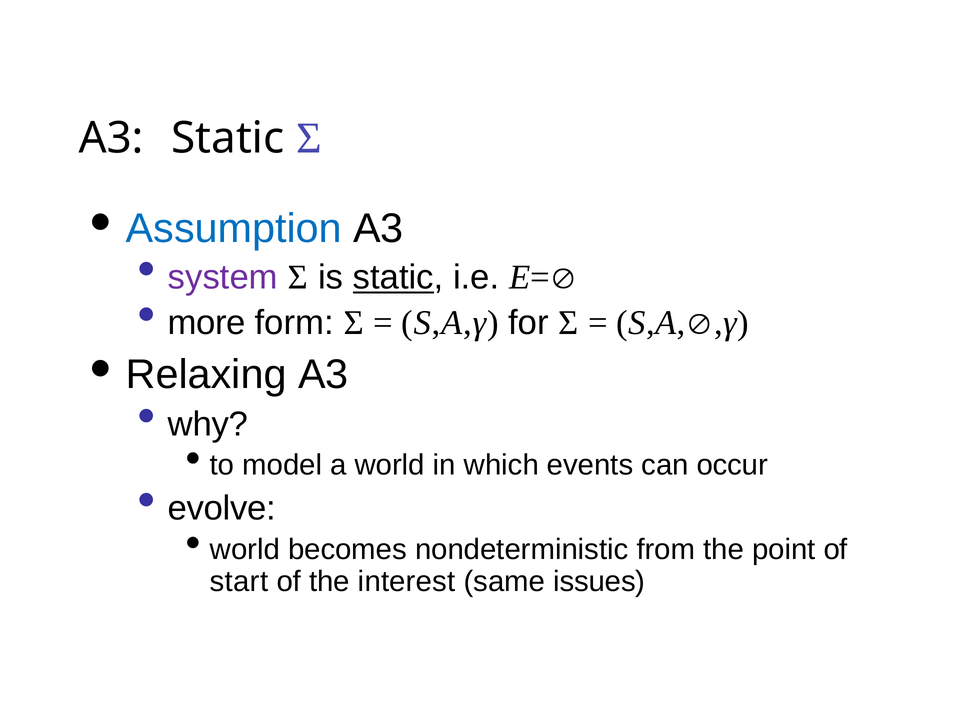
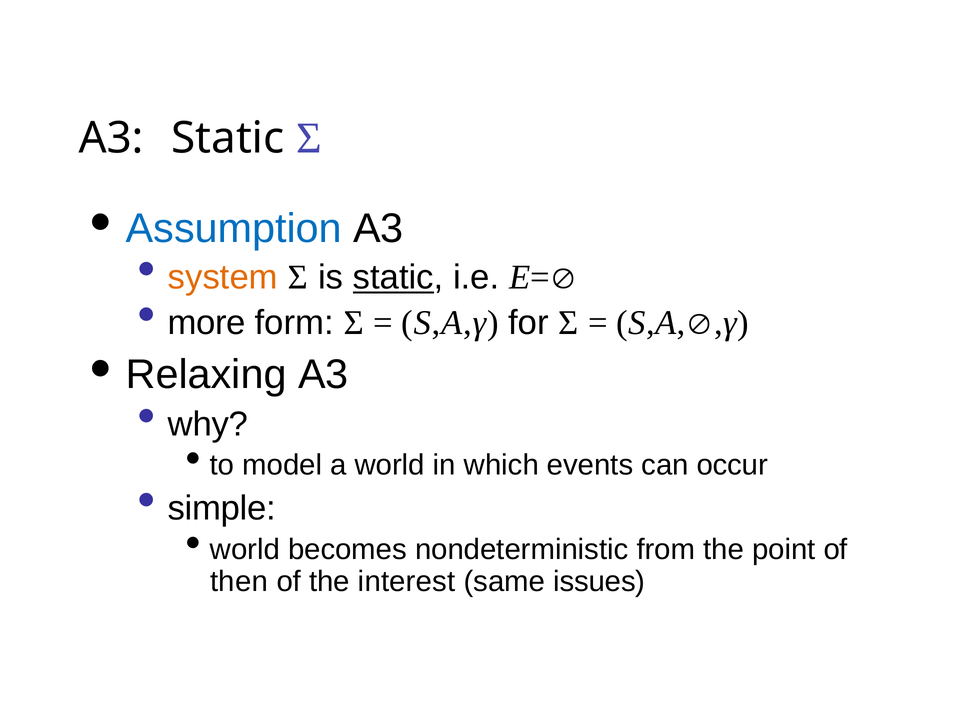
system colour: purple -> orange
evolve: evolve -> simple
start: start -> then
